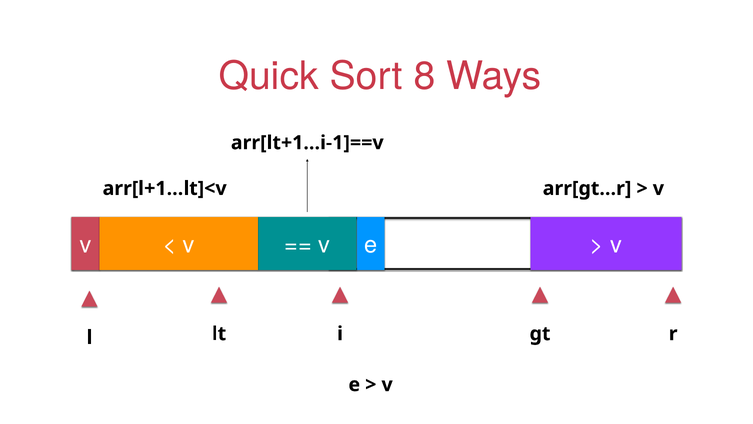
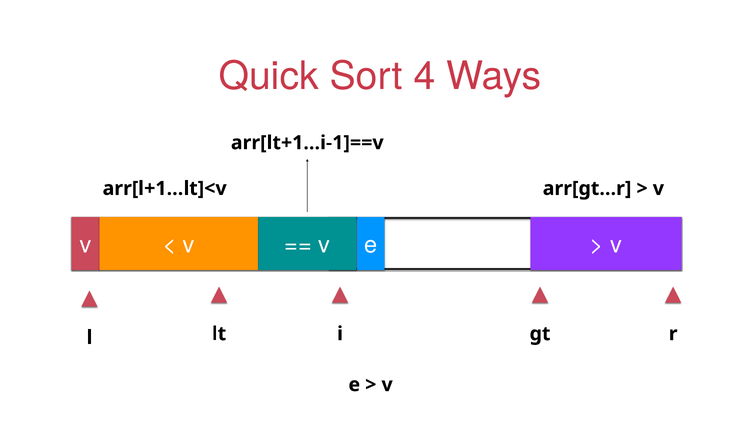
8: 8 -> 4
